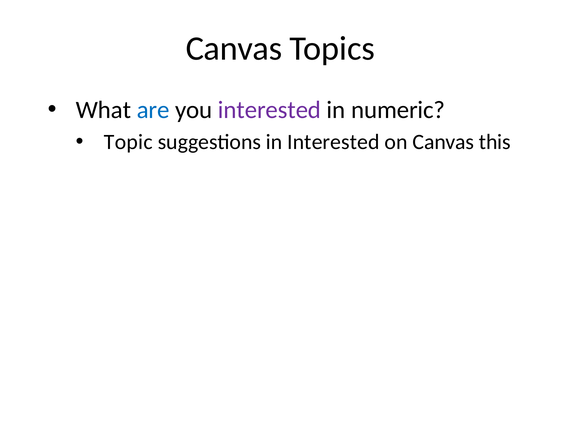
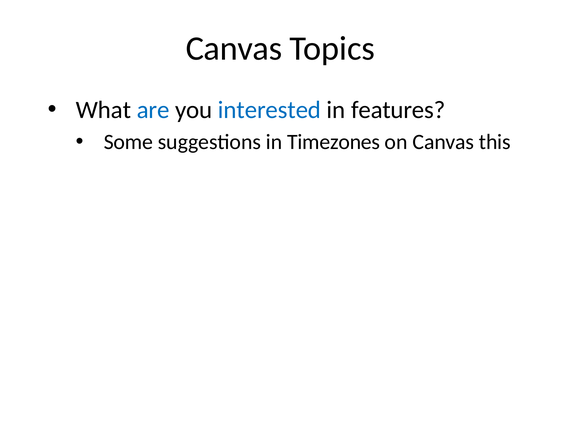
interested at (270, 110) colour: purple -> blue
numeric: numeric -> features
Topic: Topic -> Some
in Interested: Interested -> Timezones
